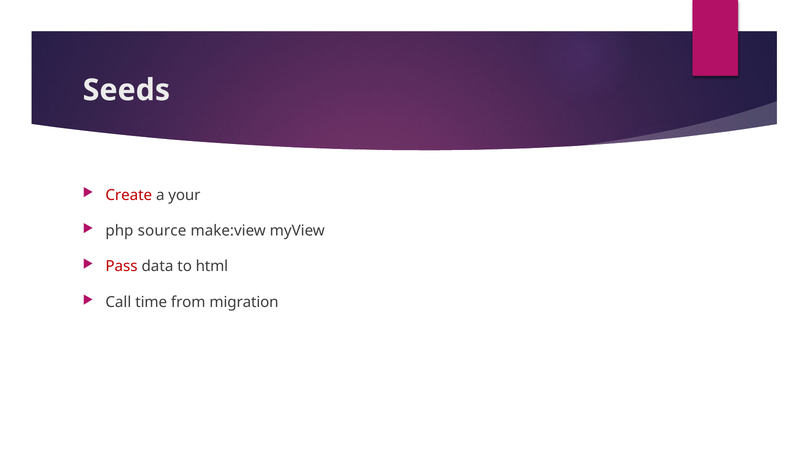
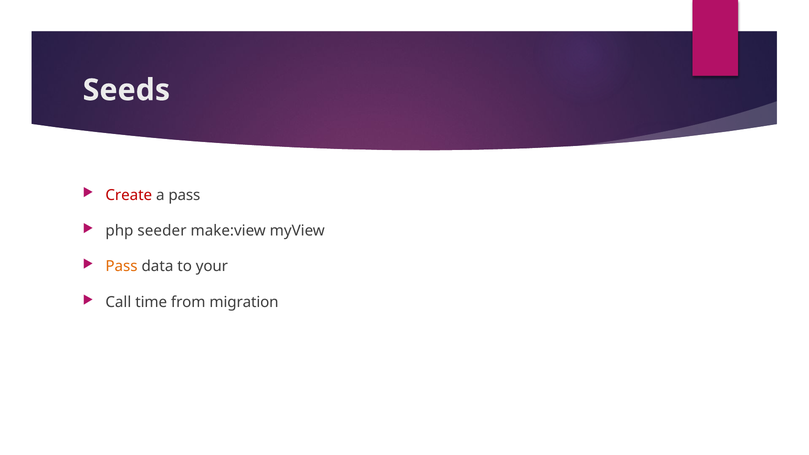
a your: your -> pass
source: source -> seeder
Pass at (122, 267) colour: red -> orange
html: html -> your
